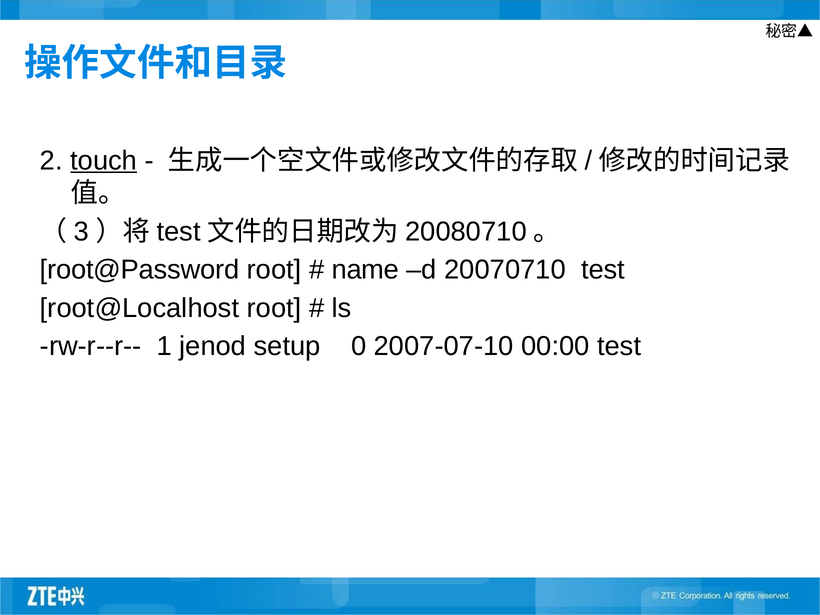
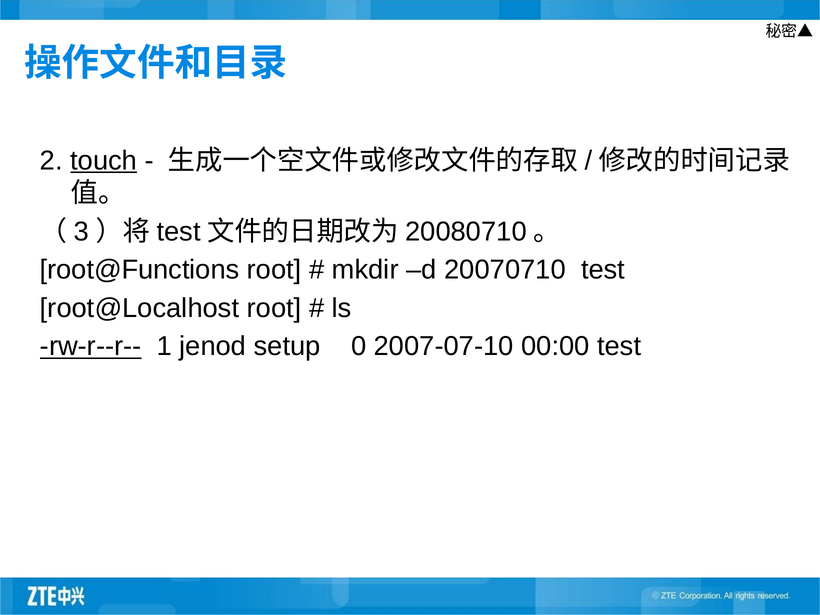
root@Password: root@Password -> root@Functions
name: name -> mkdir
rw-r--r-- underline: none -> present
